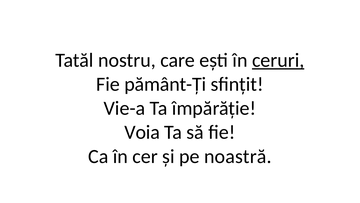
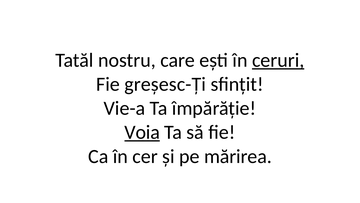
pământ-Ți: pământ-Ți -> greșesc-Ți
Voia underline: none -> present
noastră: noastră -> mărirea
